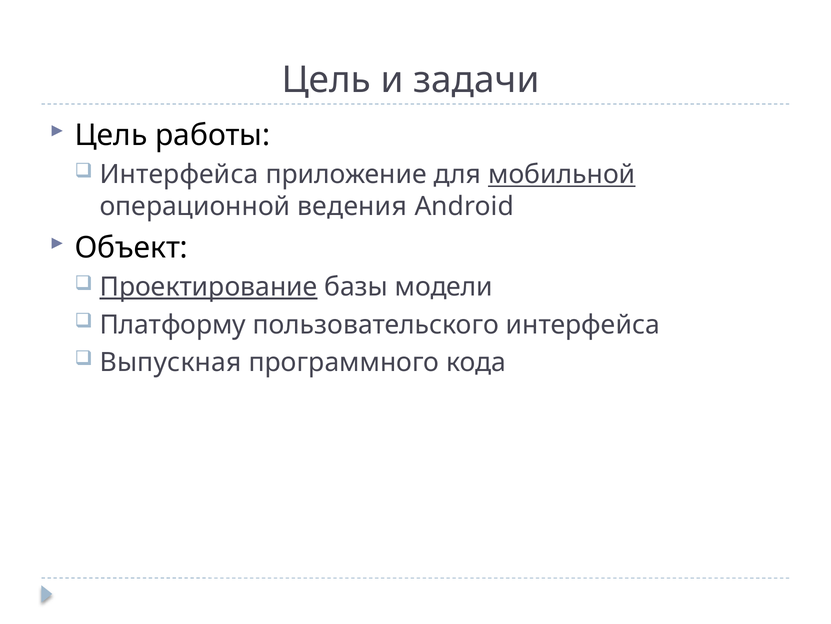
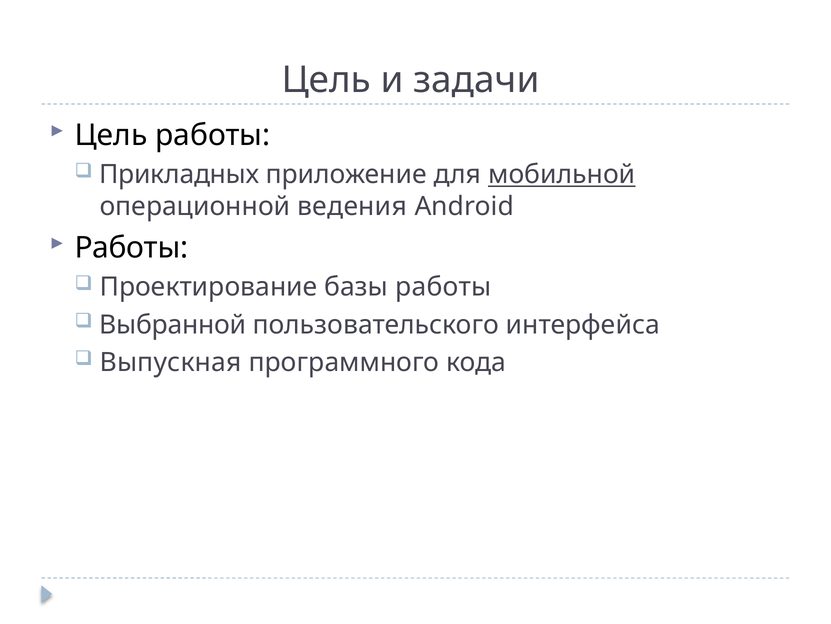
Интерфейса at (179, 174): Интерфейса -> Прикладных
Объект at (131, 247): Объект -> Работы
Проектирование underline: present -> none
базы модели: модели -> работы
Платформу: Платформу -> Выбранной
